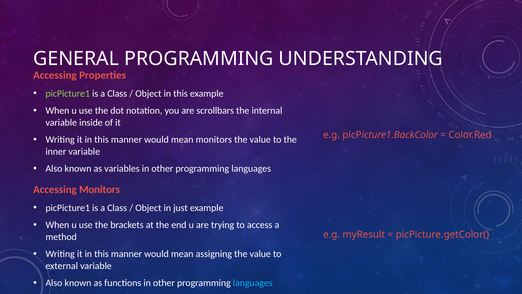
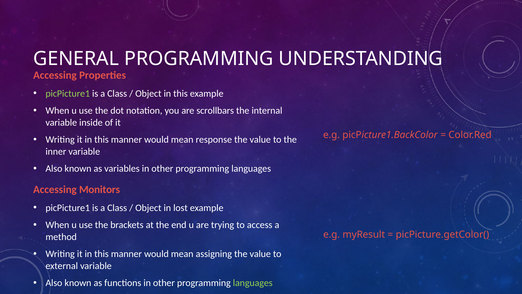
mean monitors: monitors -> response
just: just -> lost
languages at (253, 283) colour: light blue -> light green
